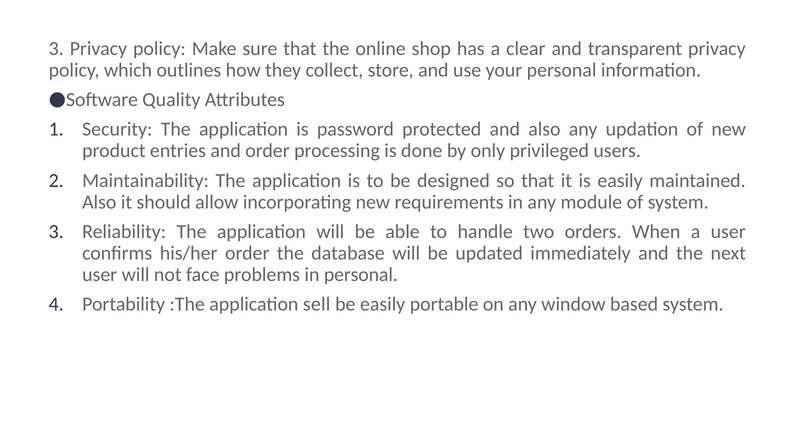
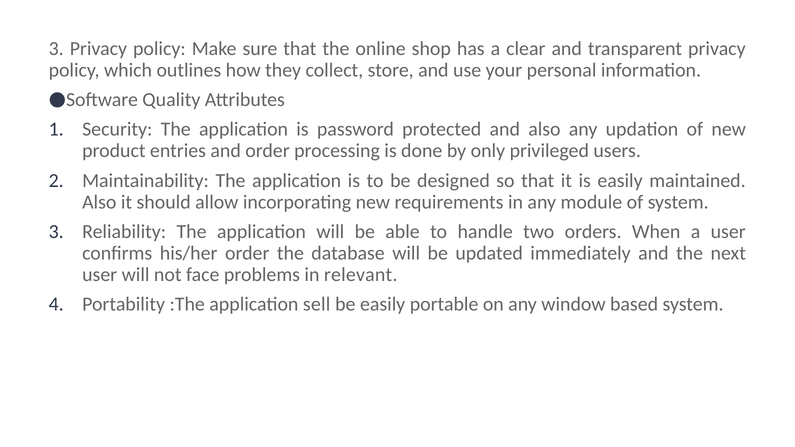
in personal: personal -> relevant
